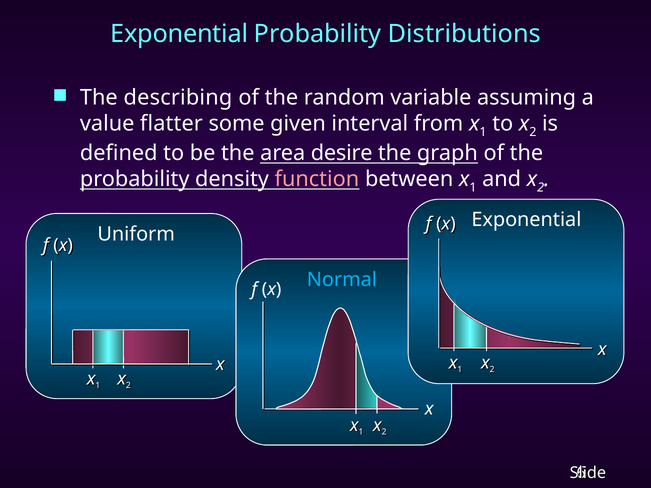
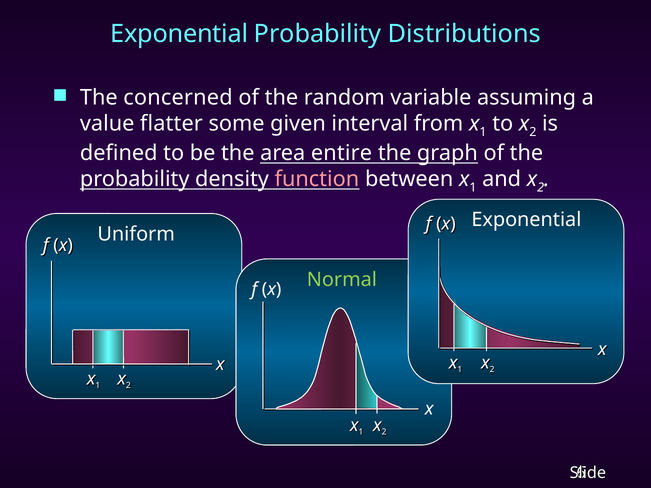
describing: describing -> concerned
desire: desire -> entire
Normal colour: light blue -> light green
